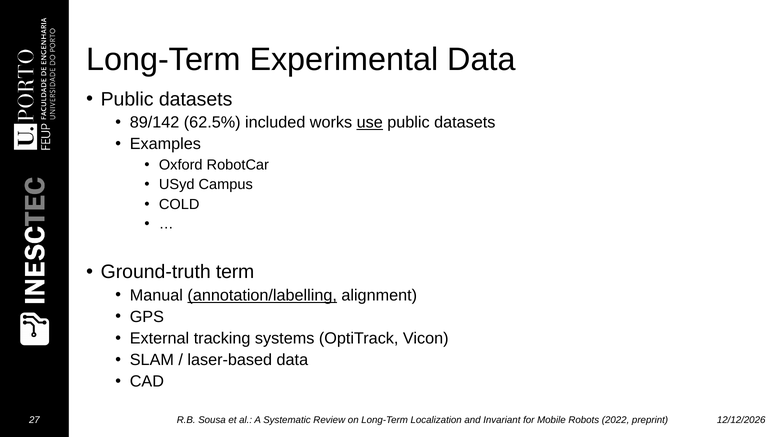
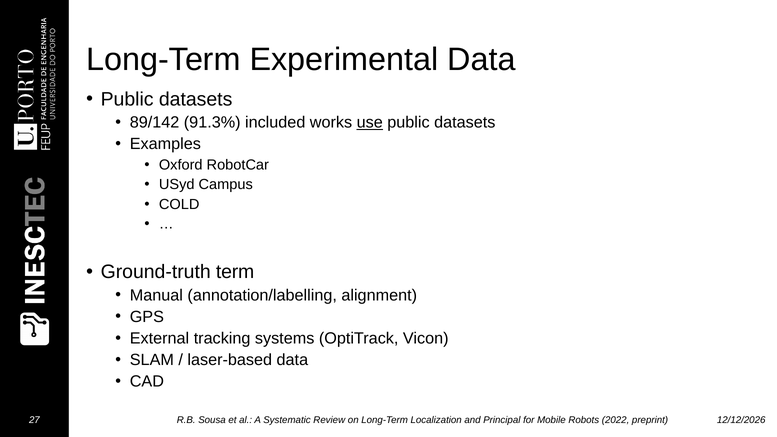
62.5%: 62.5% -> 91.3%
annotation/labelling underline: present -> none
Invariant: Invariant -> Principal
